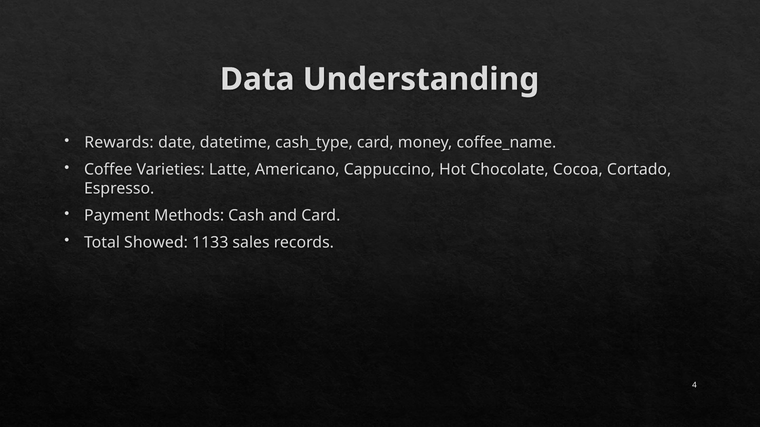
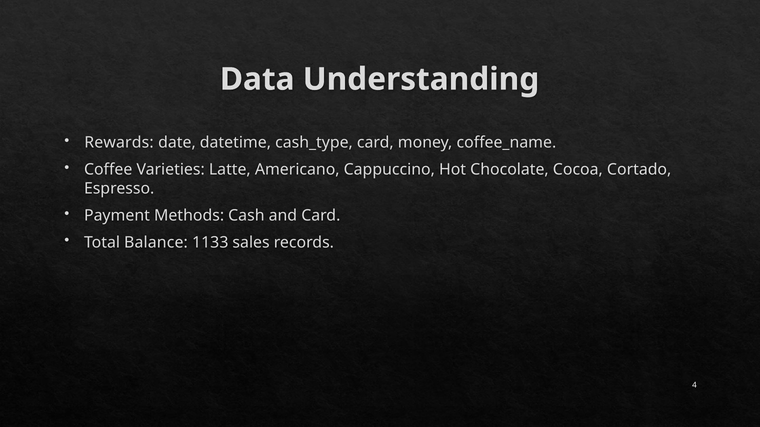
Showed: Showed -> Balance
